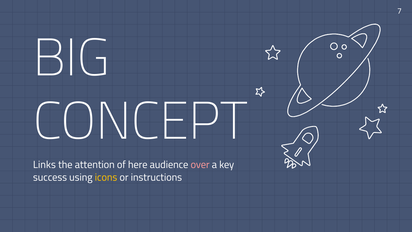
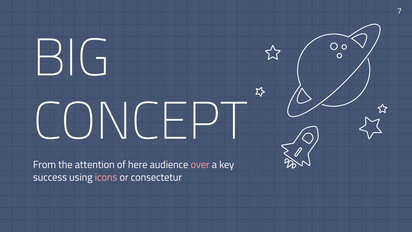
Links: Links -> From
icons colour: yellow -> pink
instructions: instructions -> consectetur
